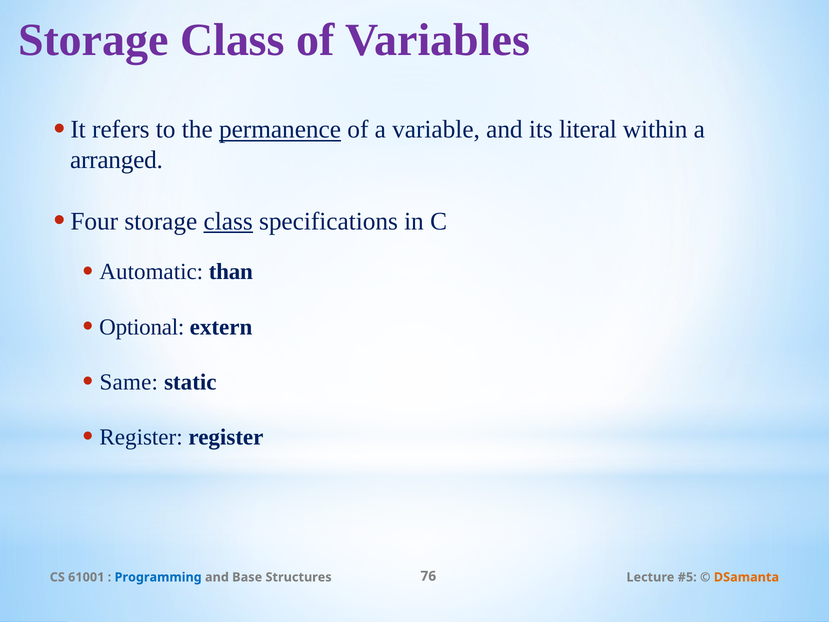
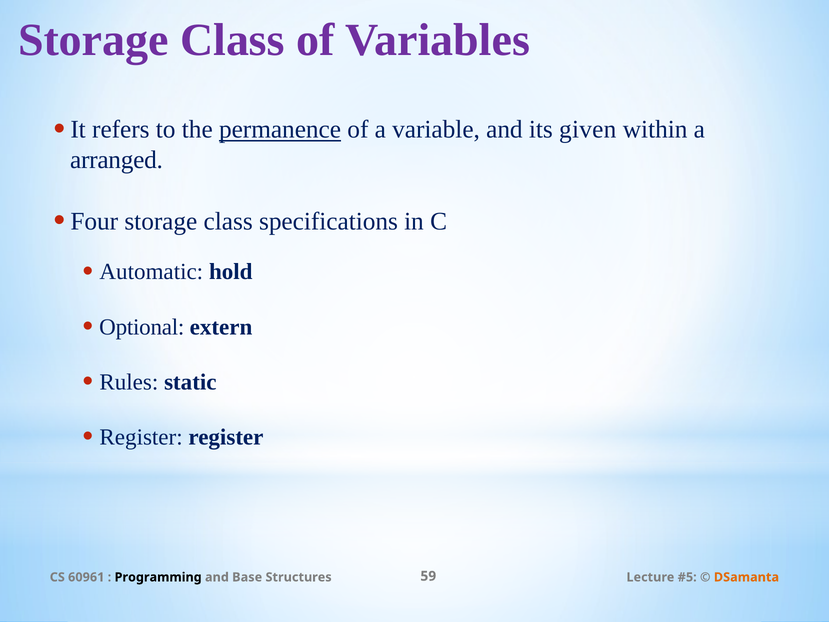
literal: literal -> given
class at (228, 221) underline: present -> none
than: than -> hold
Same: Same -> Rules
61001: 61001 -> 60961
Programming colour: blue -> black
76: 76 -> 59
